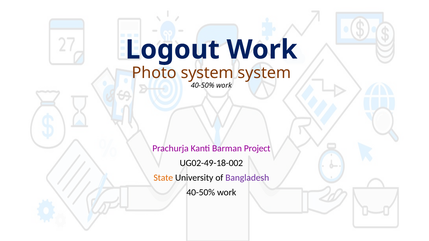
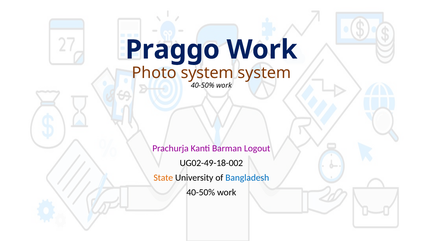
Logout: Logout -> Praggo
Project: Project -> Logout
Bangladesh colour: purple -> blue
